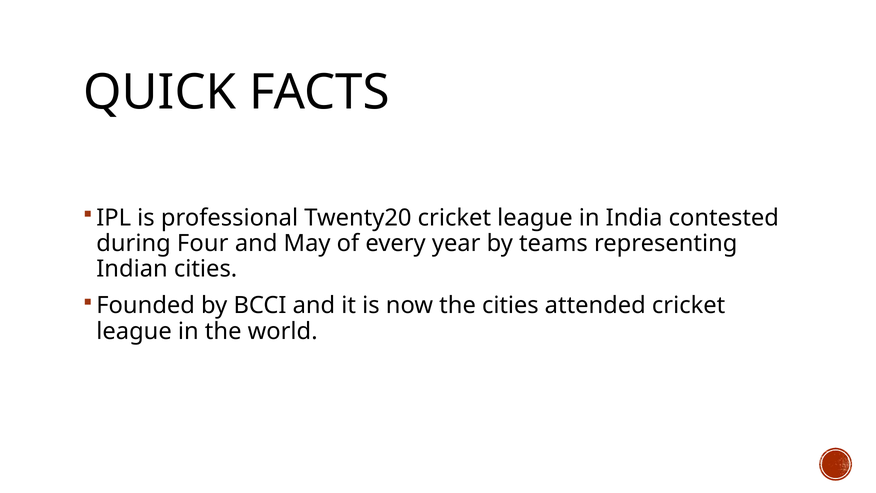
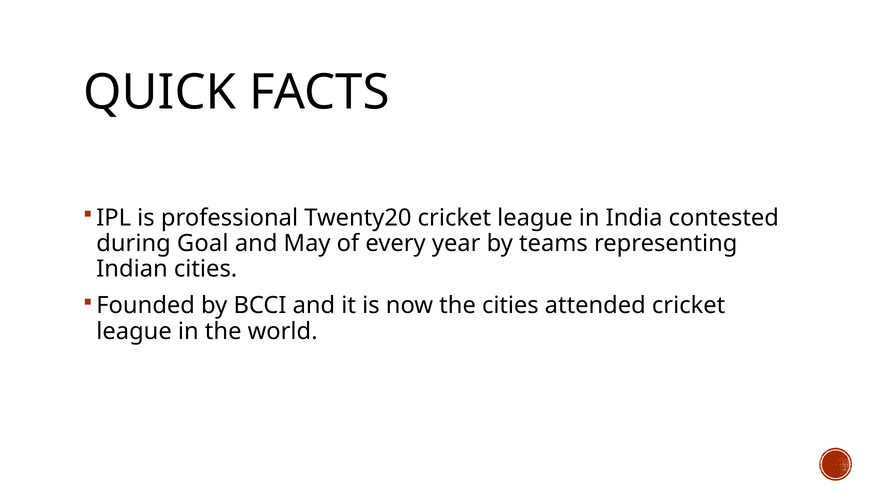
Four: Four -> Goal
